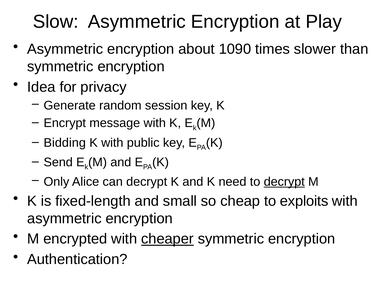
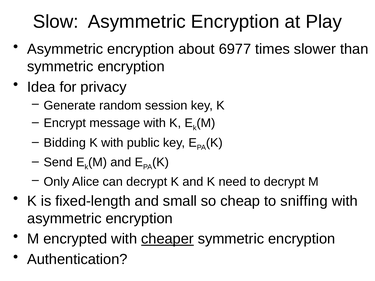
1090: 1090 -> 6977
decrypt at (284, 182) underline: present -> none
exploits: exploits -> sniffing
